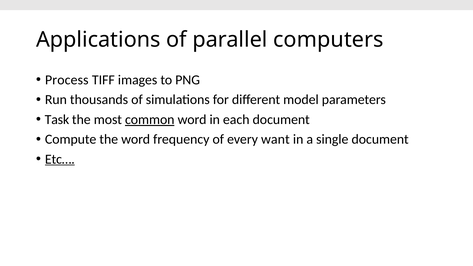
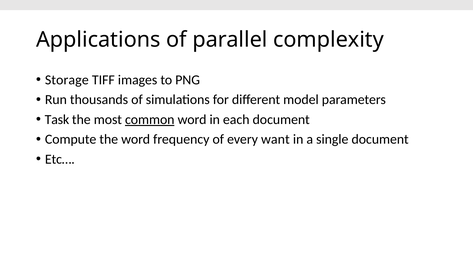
computers: computers -> complexity
Process: Process -> Storage
Etc… underline: present -> none
